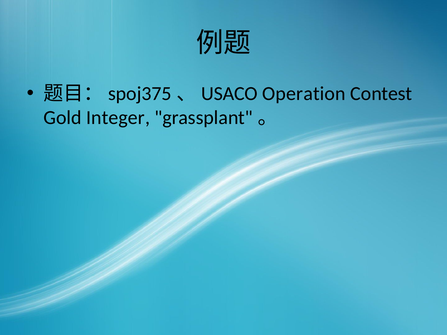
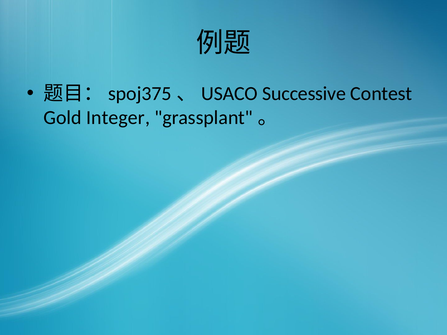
Operation: Operation -> Successive
